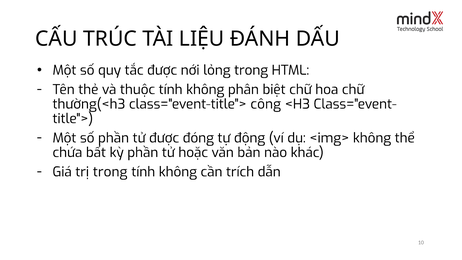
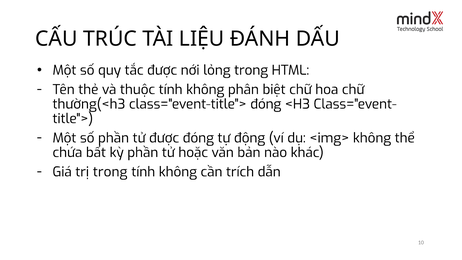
class="event-title"> công: công -> đóng
